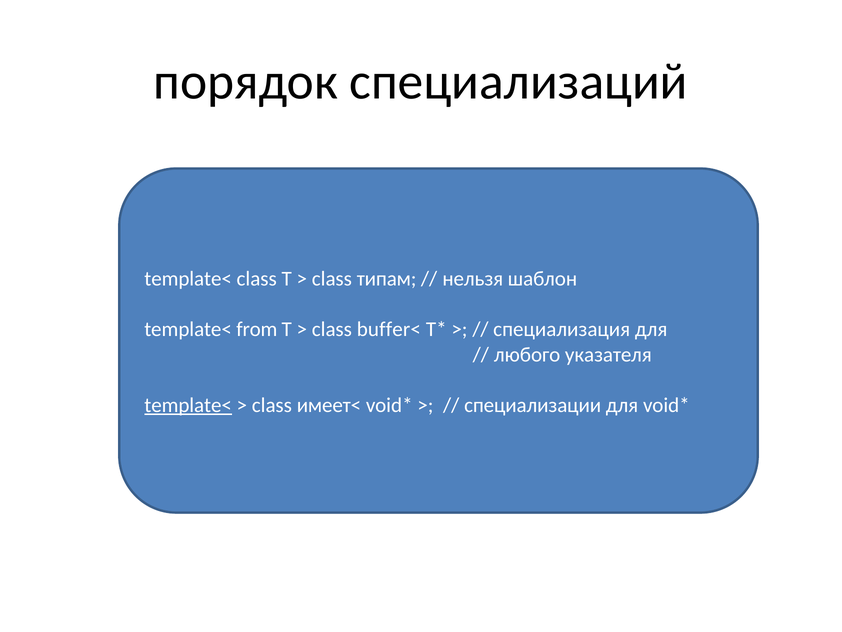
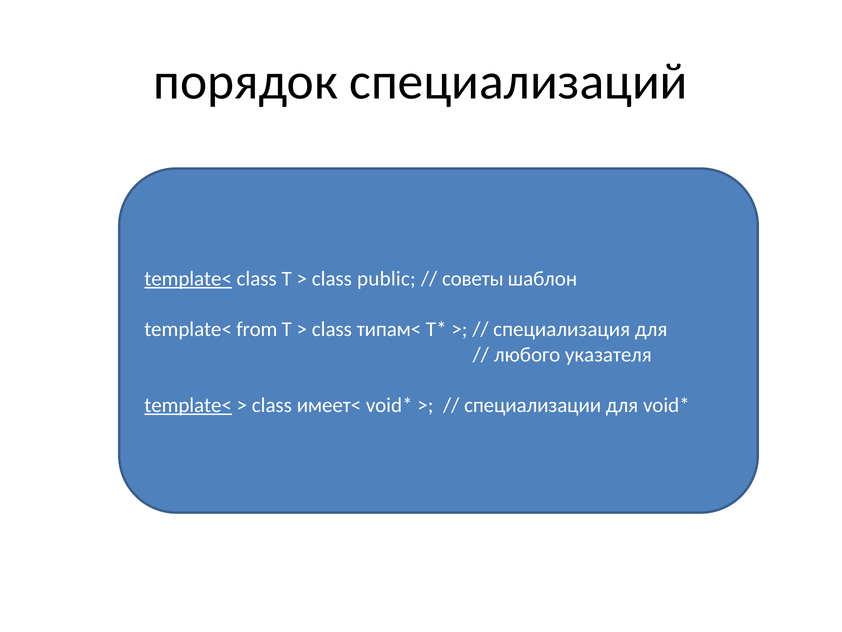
template< at (188, 279) underline: none -> present
типам: типам -> public
нельзя: нельзя -> советы
buffer<: buffer< -> типам<
